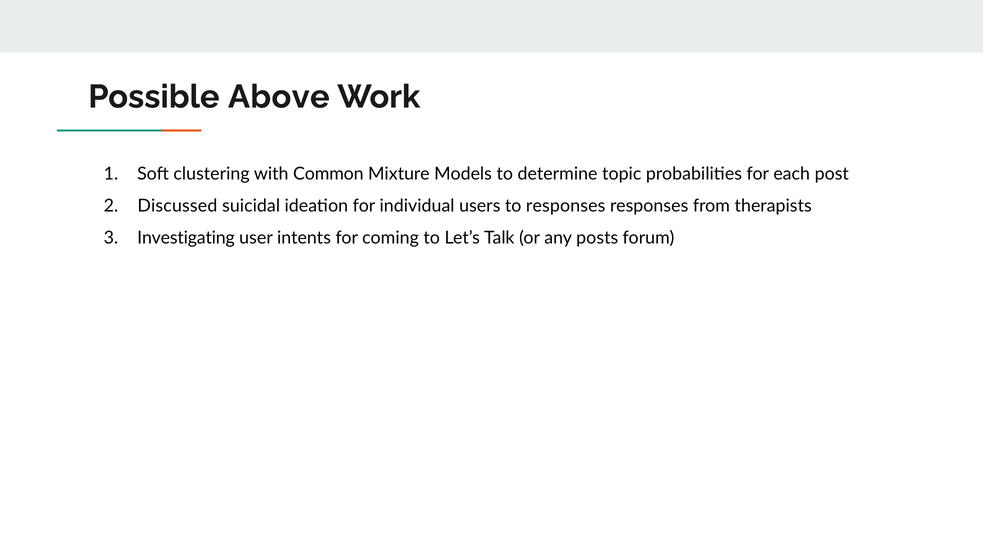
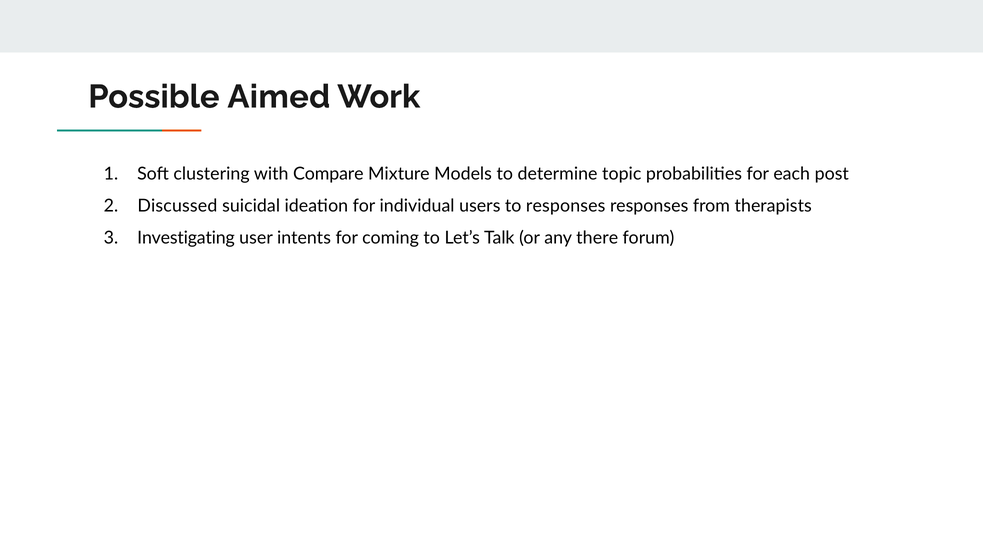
Above: Above -> Aimed
Common: Common -> Compare
posts: posts -> there
